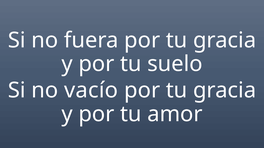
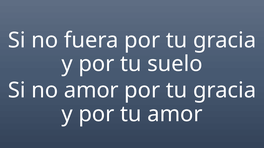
no vacío: vacío -> amor
